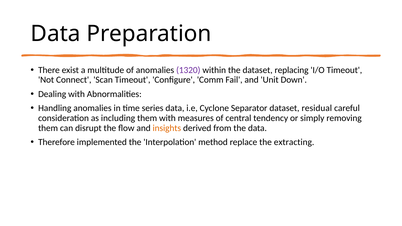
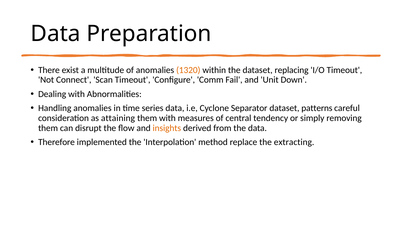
1320 colour: purple -> orange
residual: residual -> patterns
including: including -> attaining
